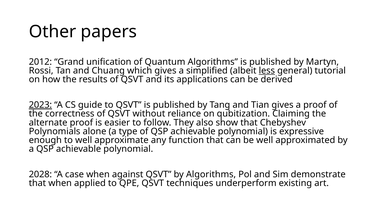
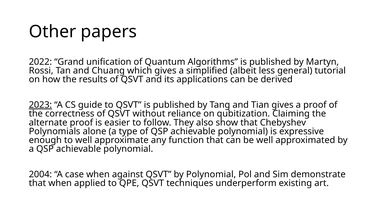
2012: 2012 -> 2022
less underline: present -> none
2028: 2028 -> 2004
by Algorithms: Algorithms -> Polynomial
